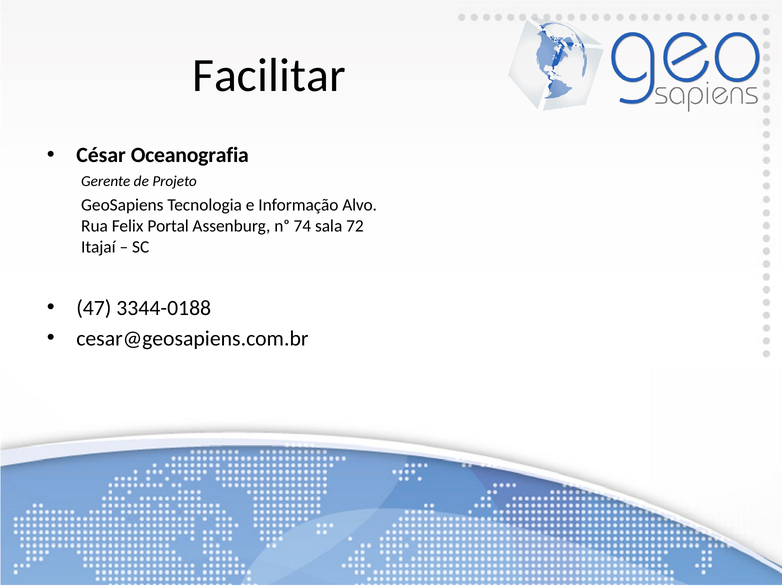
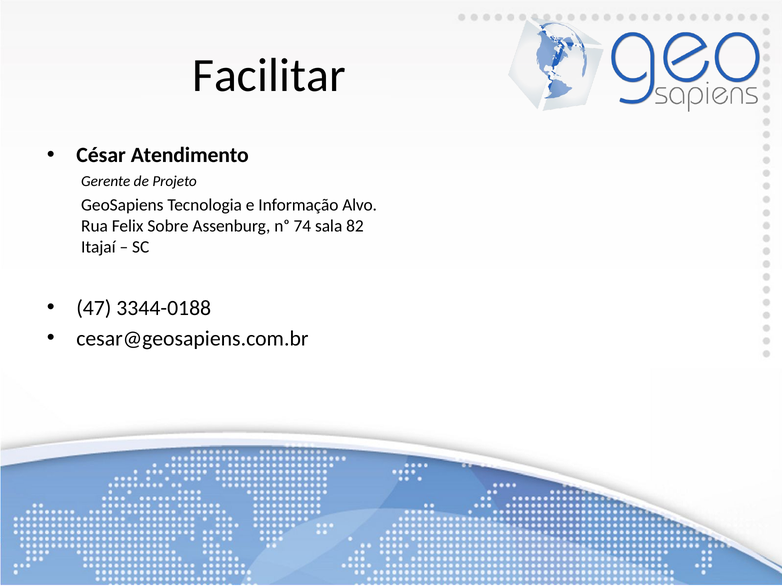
Oceanografia: Oceanografia -> Atendimento
Portal: Portal -> Sobre
72: 72 -> 82
